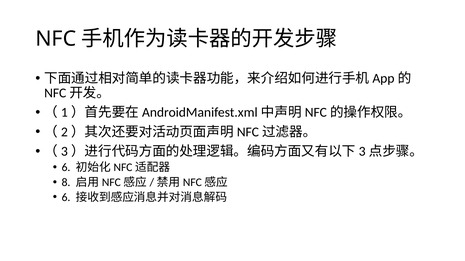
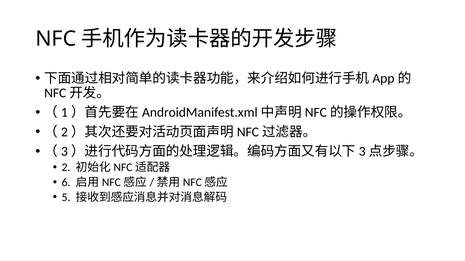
6 at (66, 168): 6 -> 2
8: 8 -> 6
6 at (66, 198): 6 -> 5
